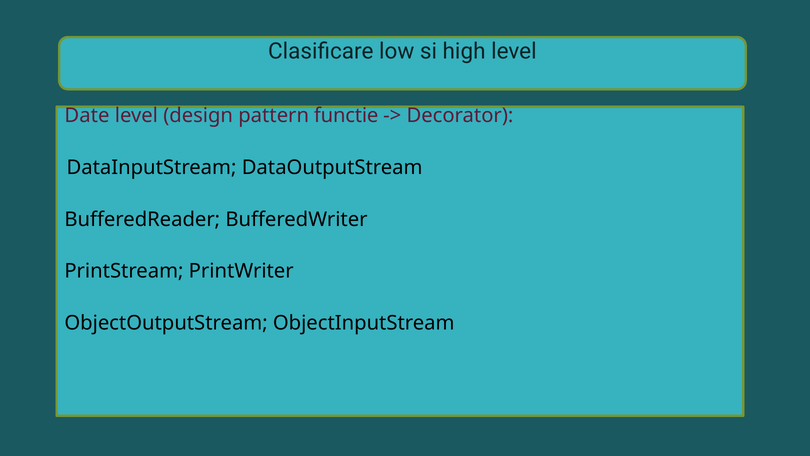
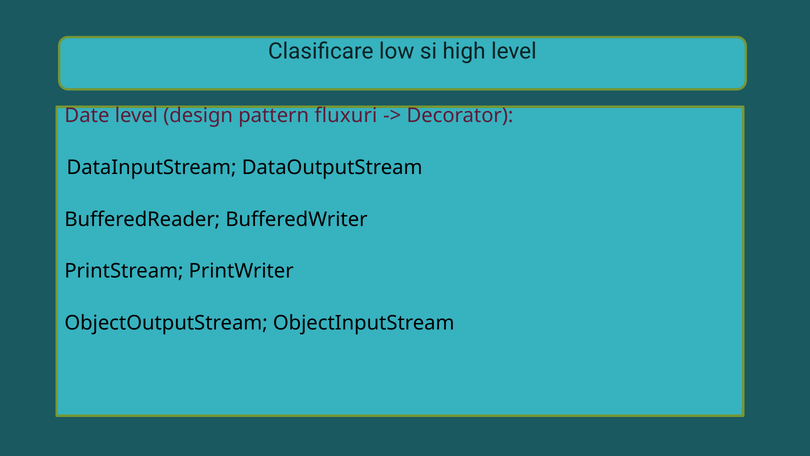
functie: functie -> fluxuri
